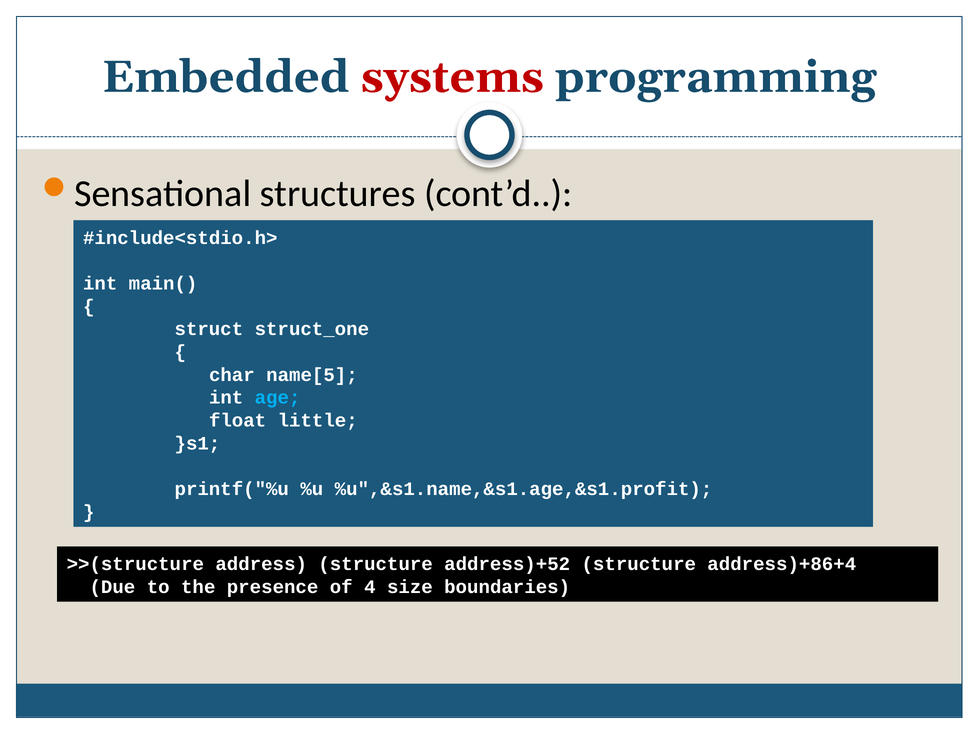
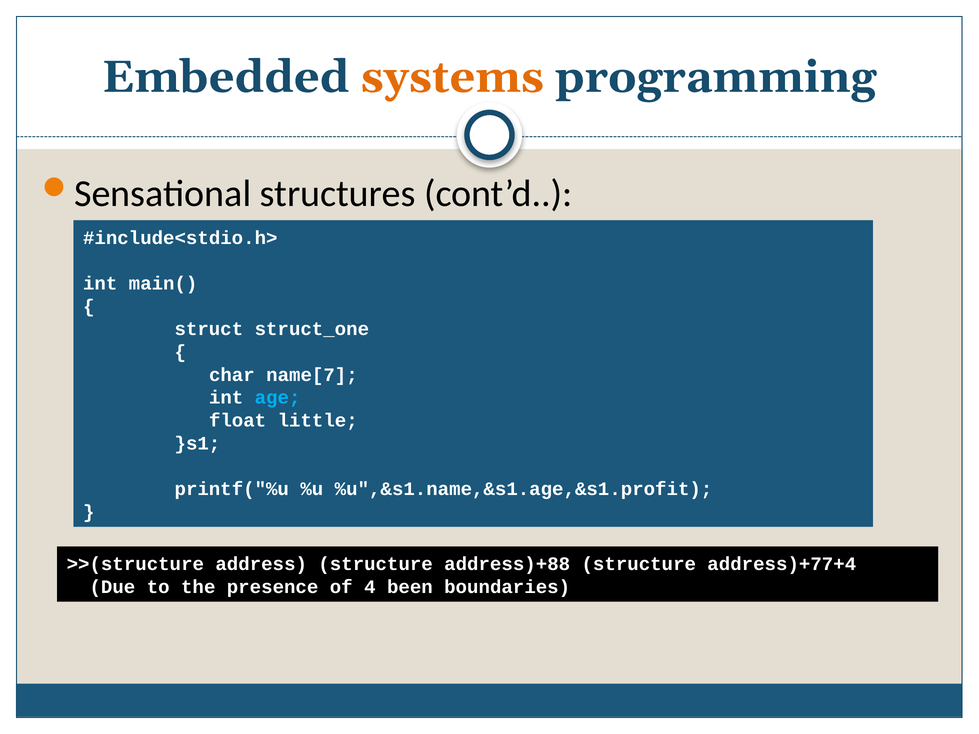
systems colour: red -> orange
name[5: name[5 -> name[7
address)+52: address)+52 -> address)+88
address)+86+4: address)+86+4 -> address)+77+4
size: size -> been
